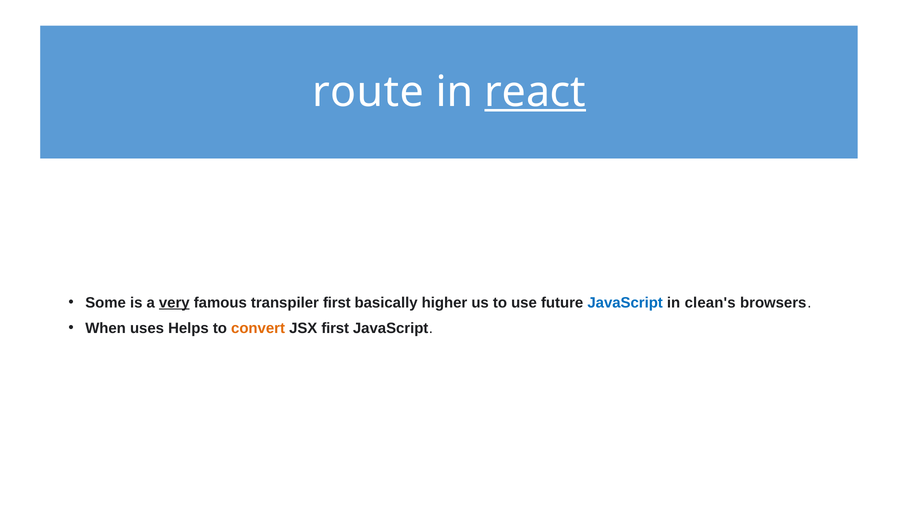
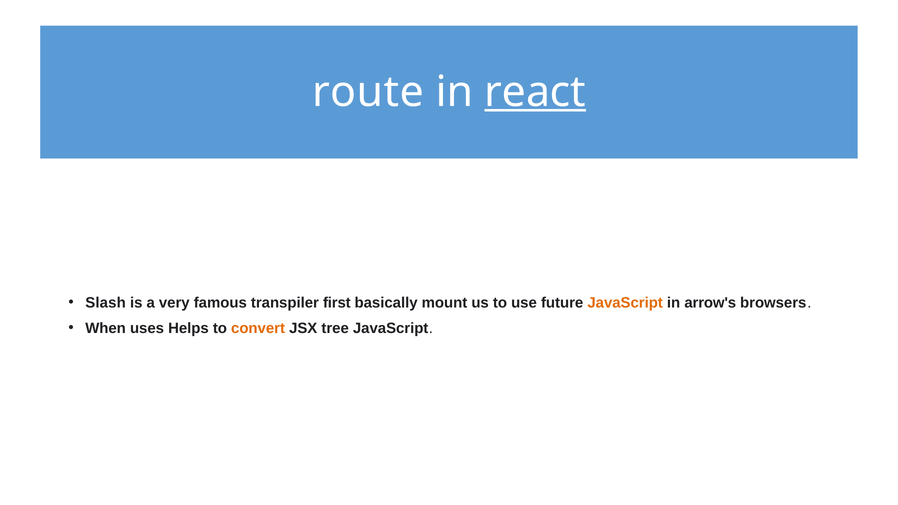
Some: Some -> Slash
very underline: present -> none
higher: higher -> mount
JavaScript at (625, 303) colour: blue -> orange
clean's: clean's -> arrow's
JSX first: first -> tree
